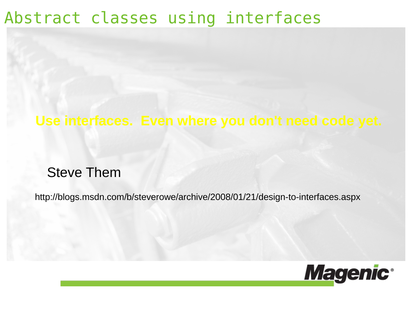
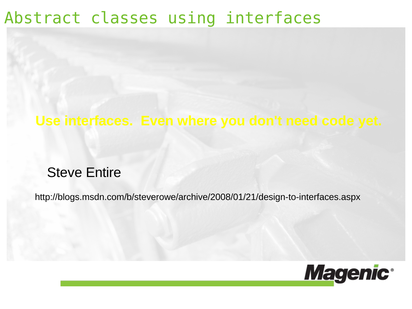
Them: Them -> Entire
